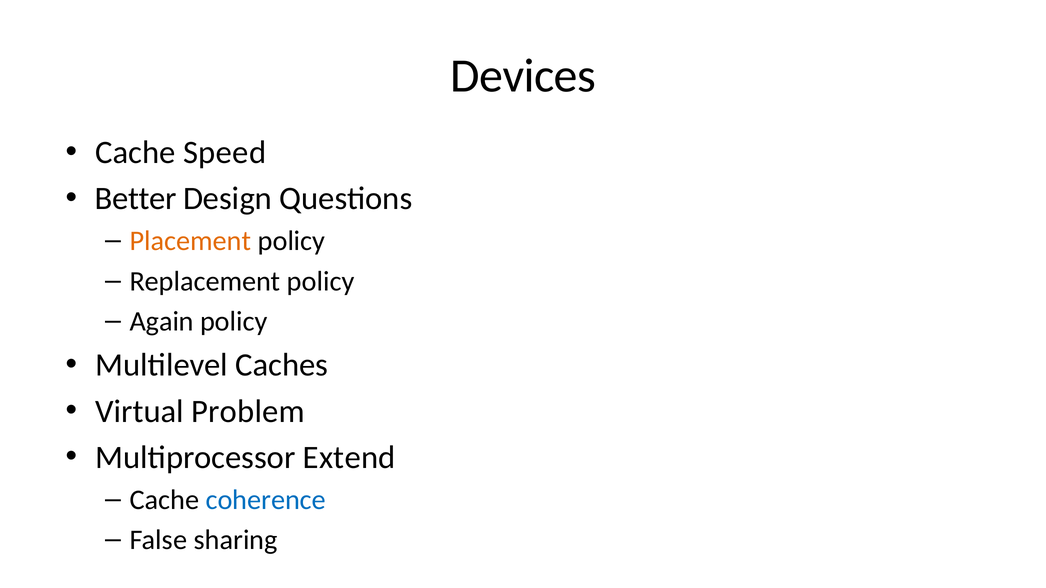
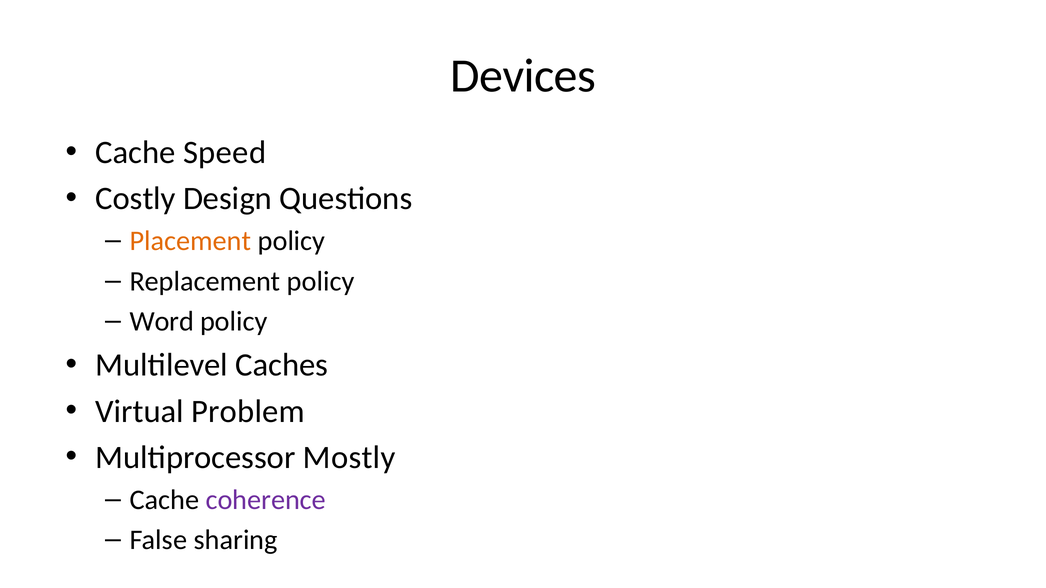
Better: Better -> Costly
Again: Again -> Word
Extend: Extend -> Mostly
coherence colour: blue -> purple
